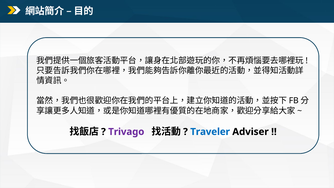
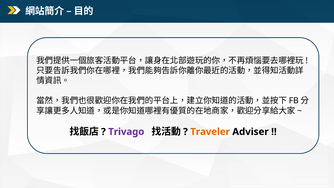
Traveler colour: blue -> orange
